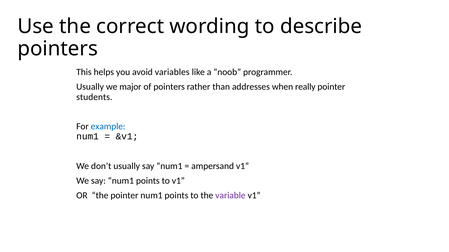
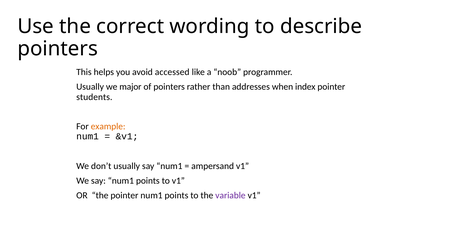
variables: variables -> accessed
really: really -> index
example colour: blue -> orange
